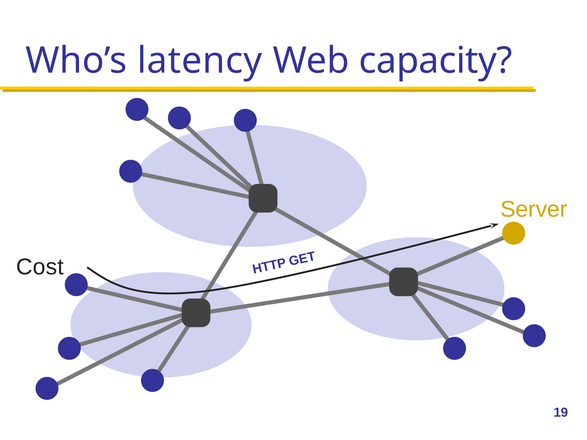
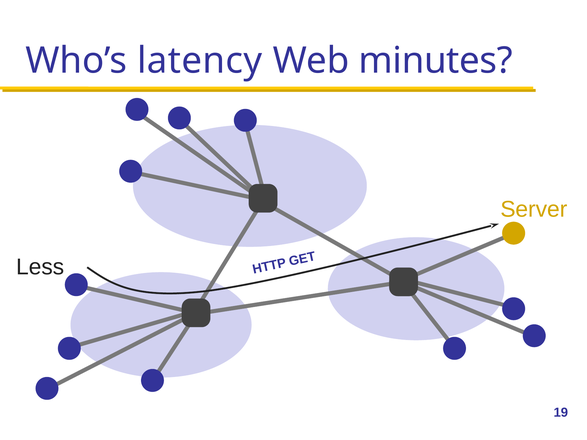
capacity: capacity -> minutes
Cost: Cost -> Less
